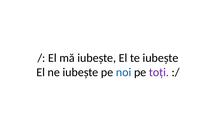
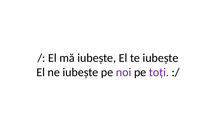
noi colour: blue -> purple
